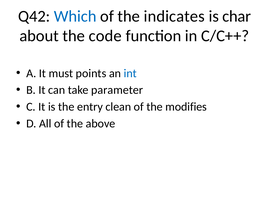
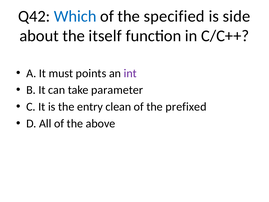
indicates: indicates -> specified
char: char -> side
code: code -> itself
int colour: blue -> purple
modifies: modifies -> prefixed
